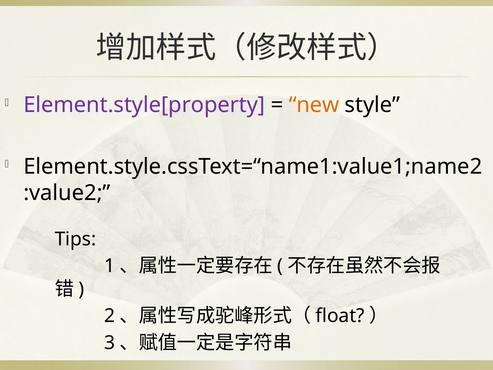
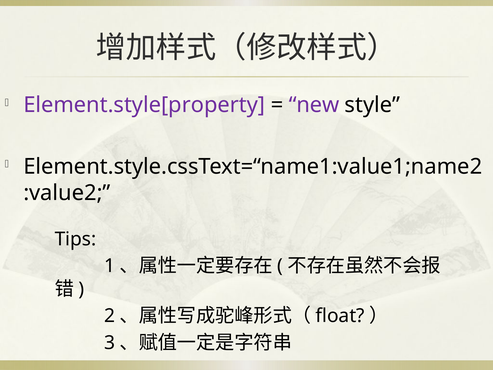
new colour: orange -> purple
